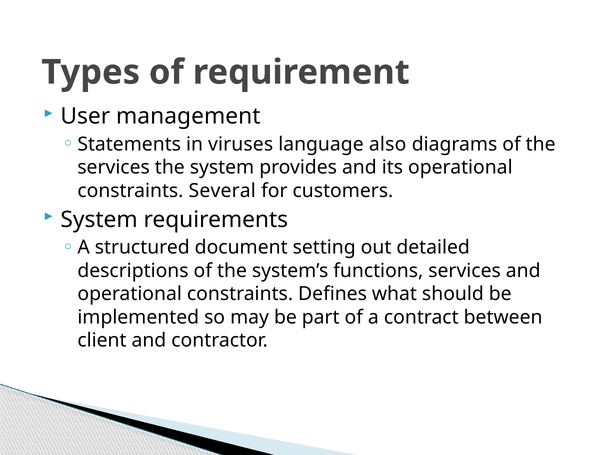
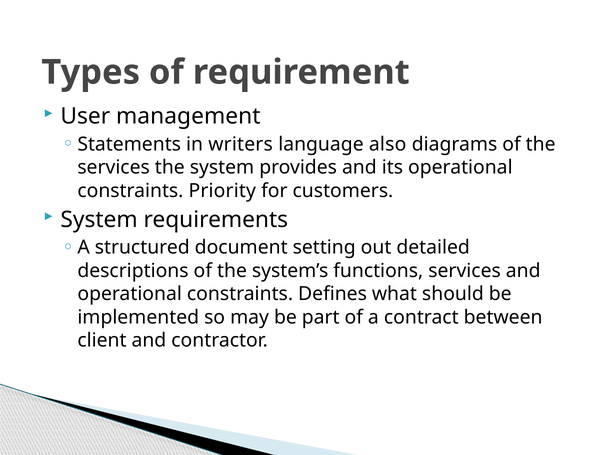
viruses: viruses -> writers
Several: Several -> Priority
